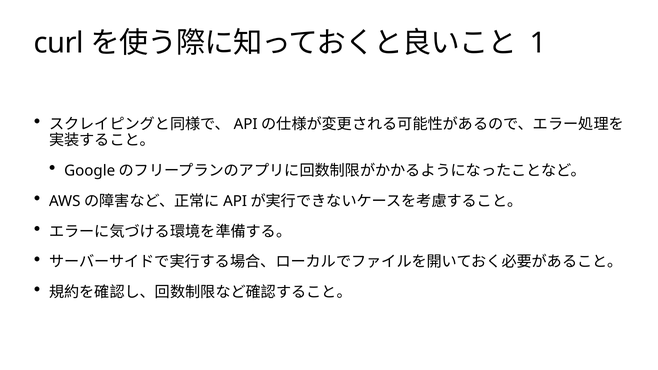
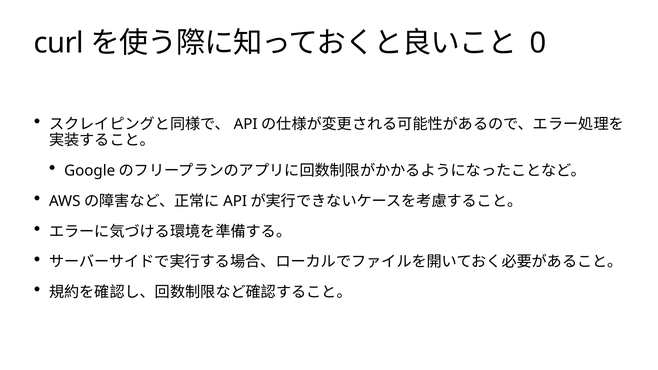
1: 1 -> 0
